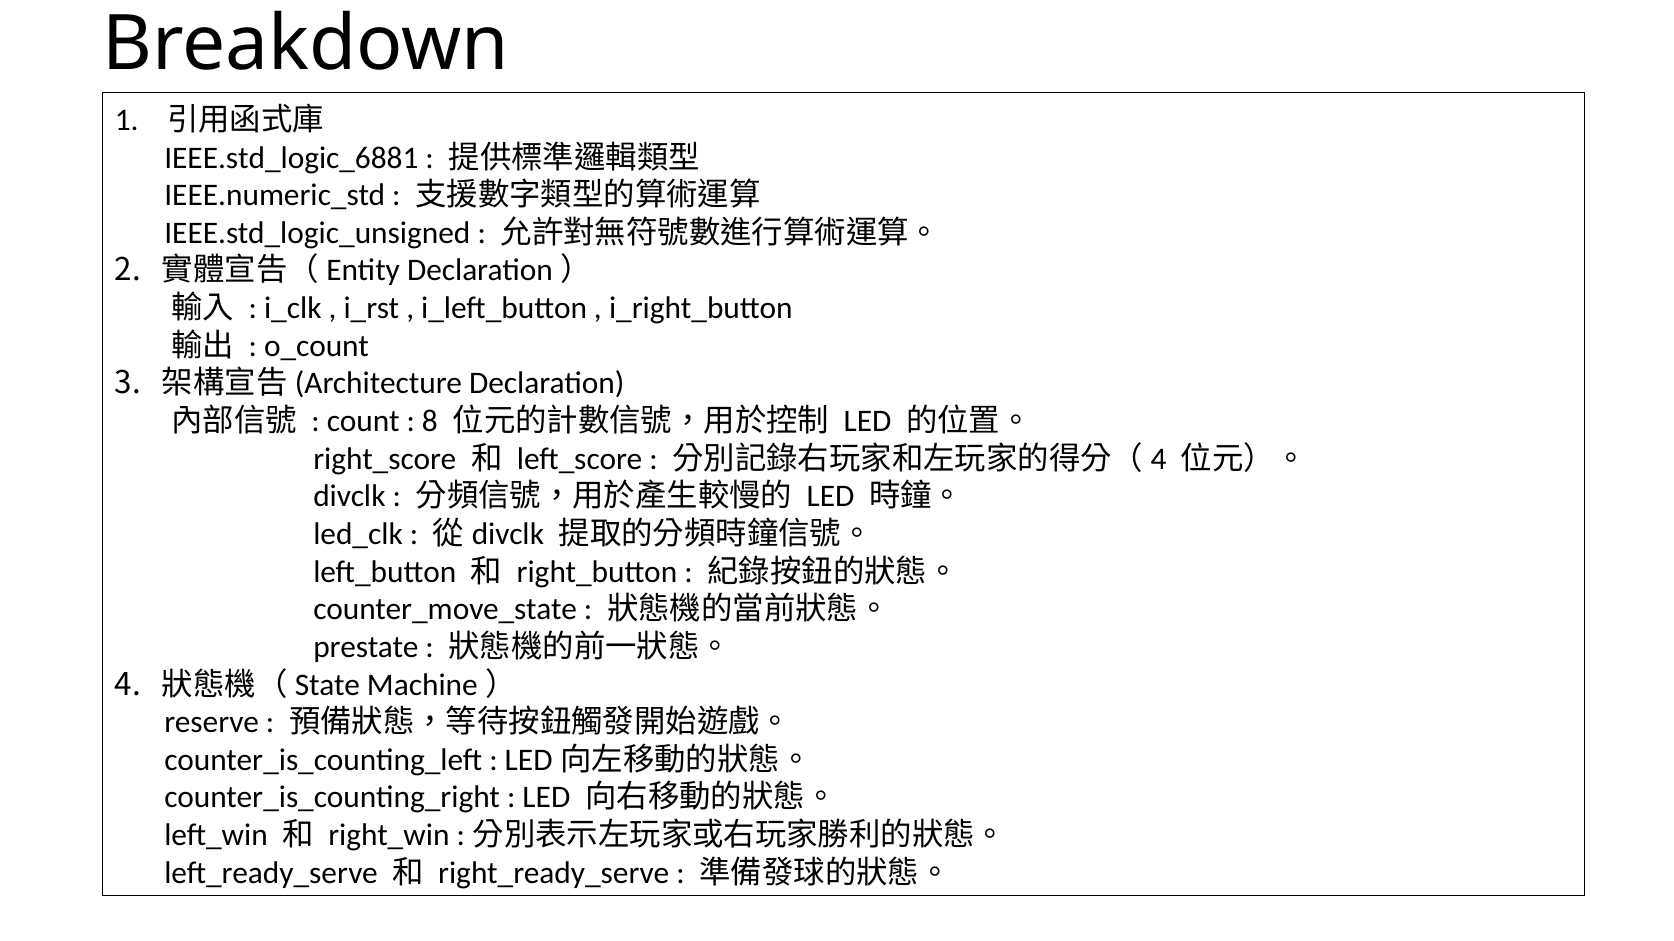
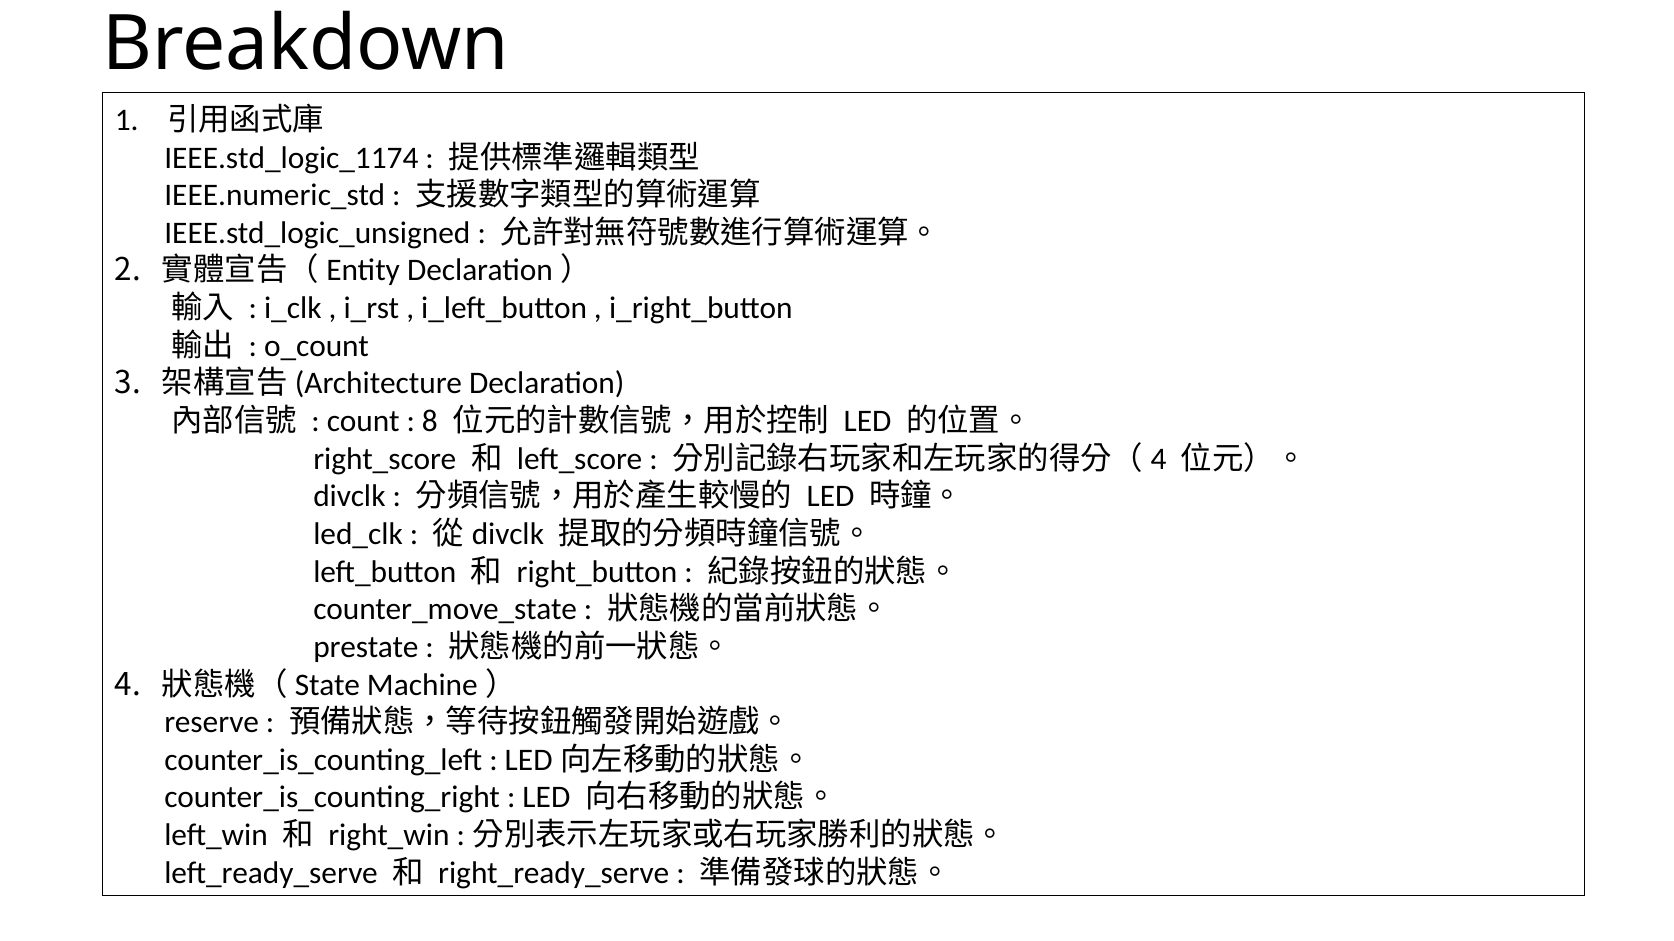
IEEE.std_logic_6881: IEEE.std_logic_6881 -> IEEE.std_logic_1174
